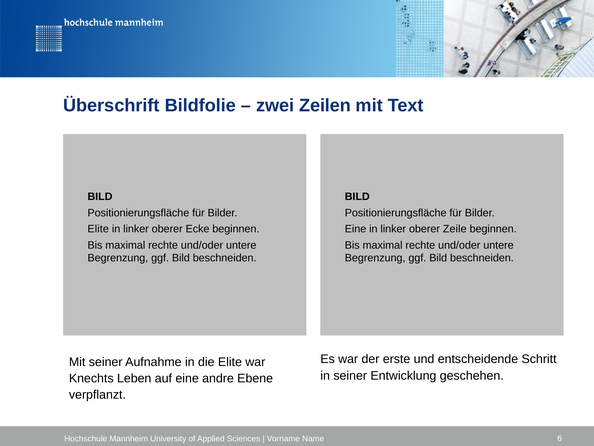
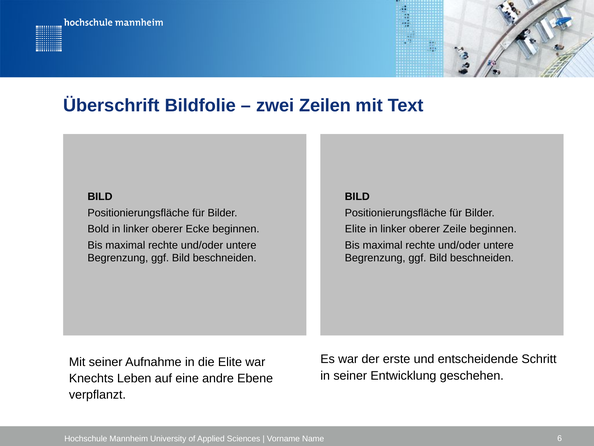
Elite at (98, 229): Elite -> Bold
Eine at (356, 229): Eine -> Elite
